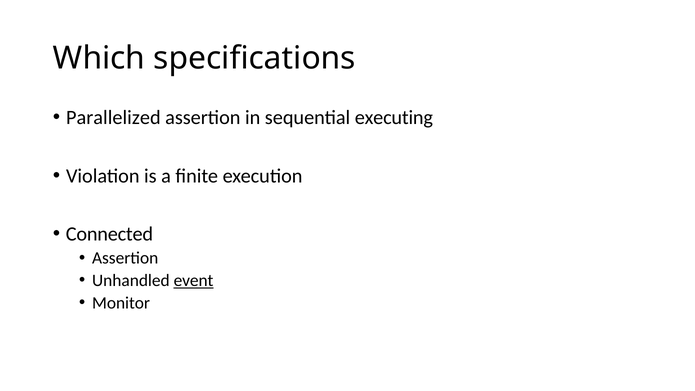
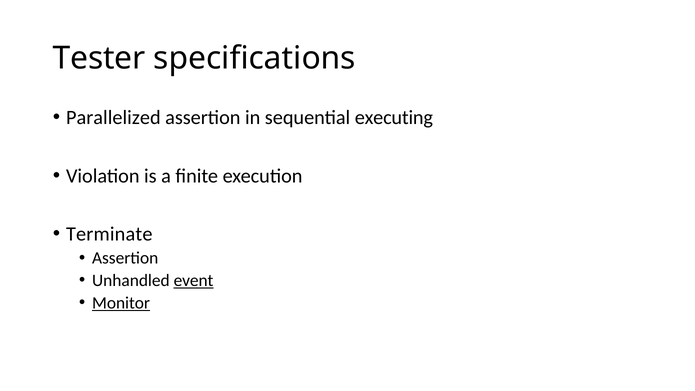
Which: Which -> Tester
Connected: Connected -> Terminate
Monitor underline: none -> present
